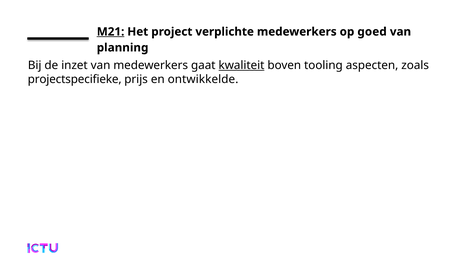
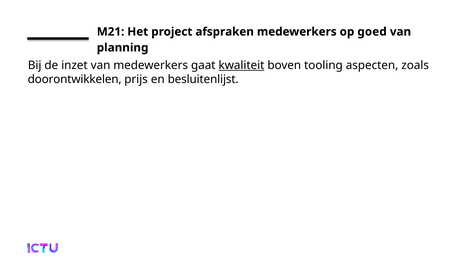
M21 underline: present -> none
verplichte: verplichte -> afspraken
projectspecifieke: projectspecifieke -> doorontwikkelen
ontwikkelde: ontwikkelde -> besluitenlijst
